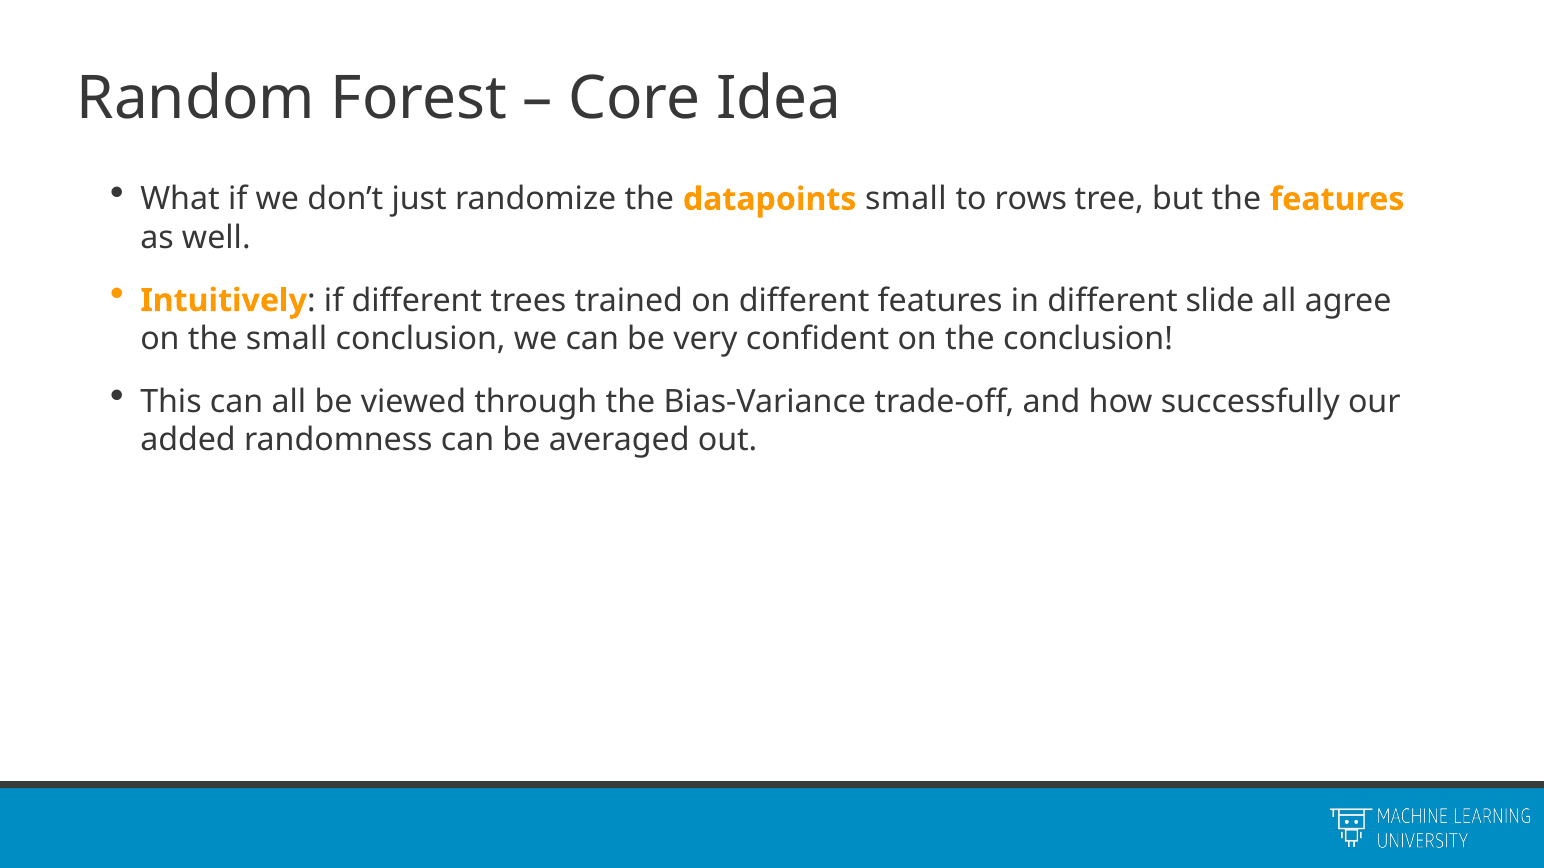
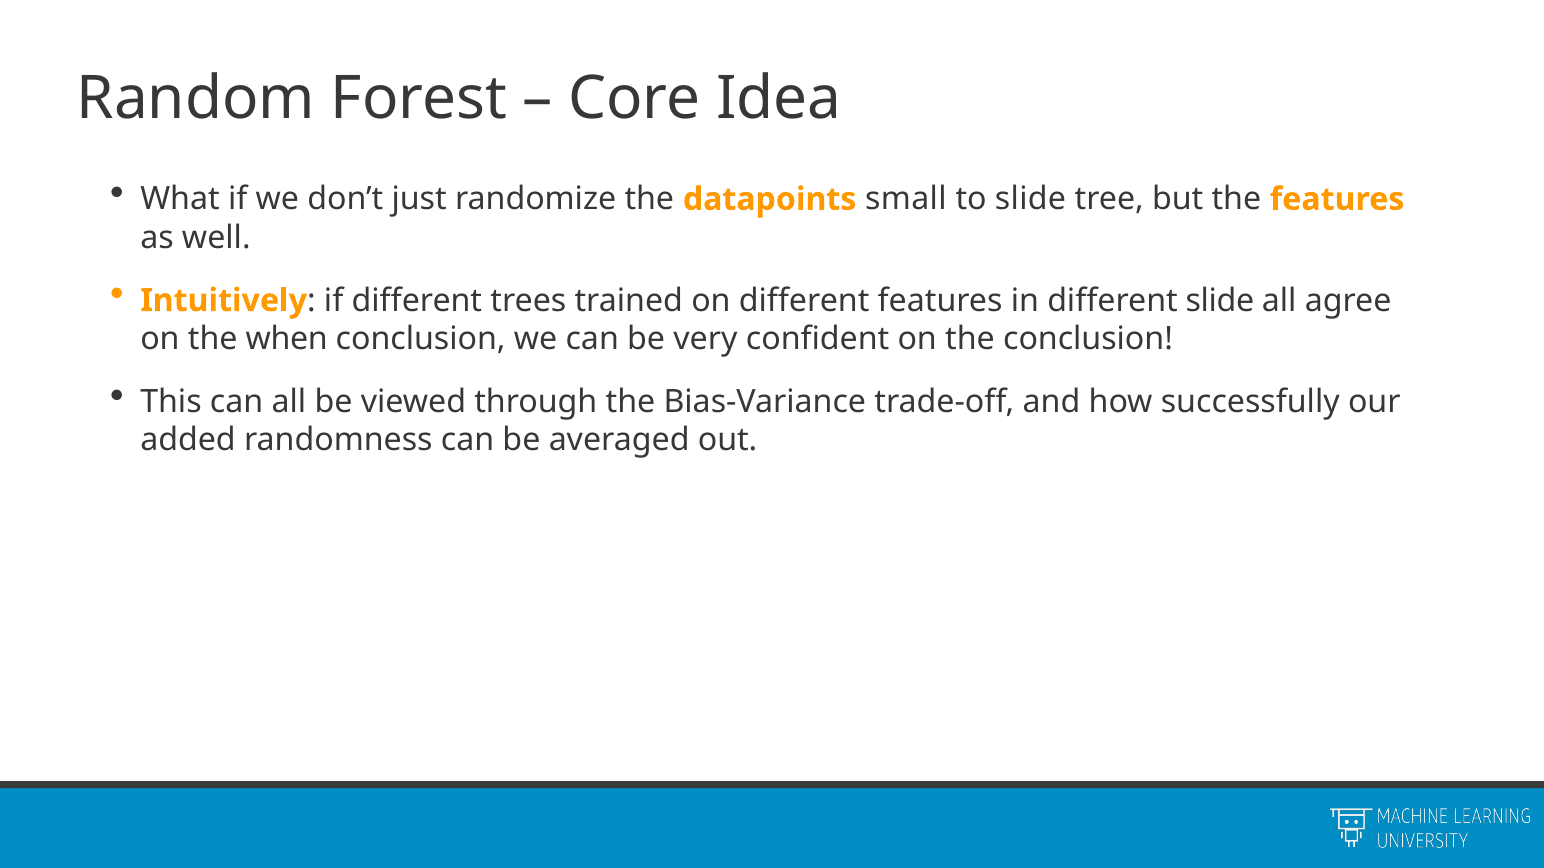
to rows: rows -> slide
the small: small -> when
